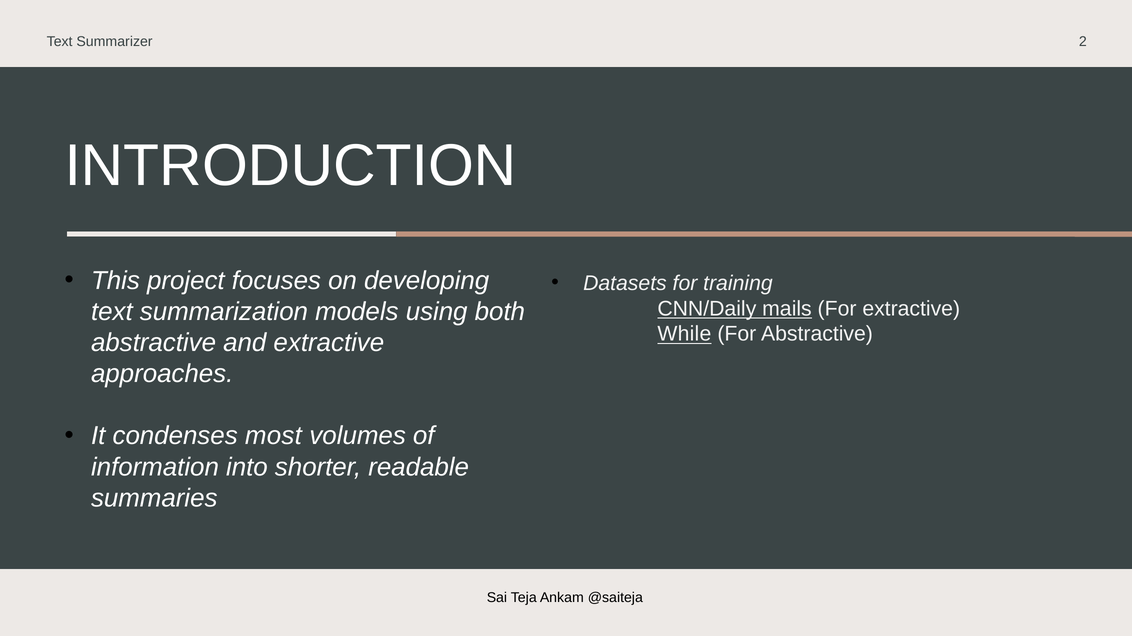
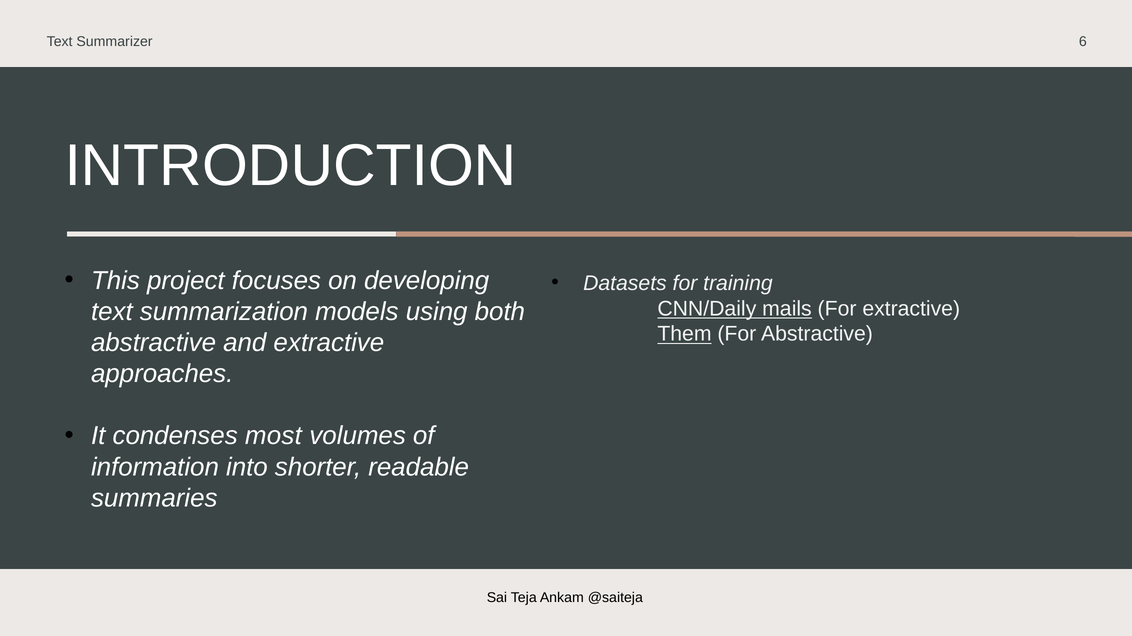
2: 2 -> 6
While: While -> Them
